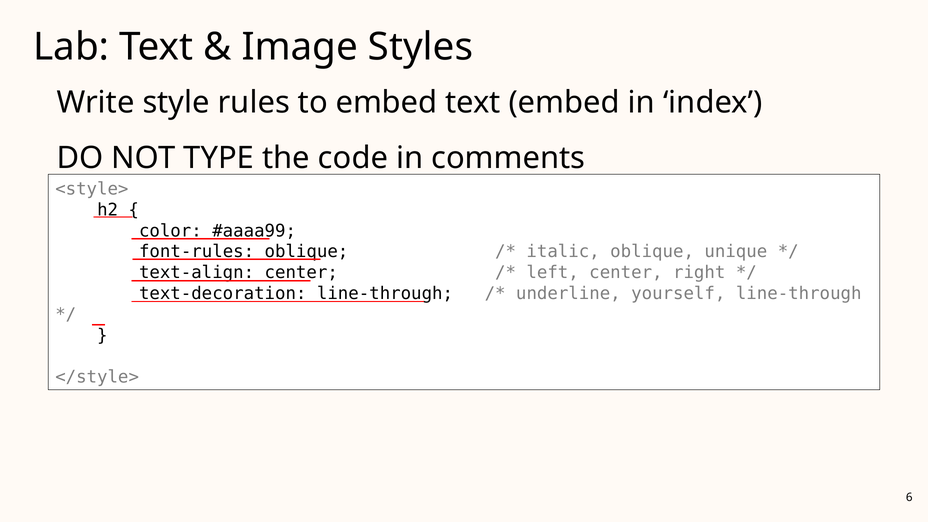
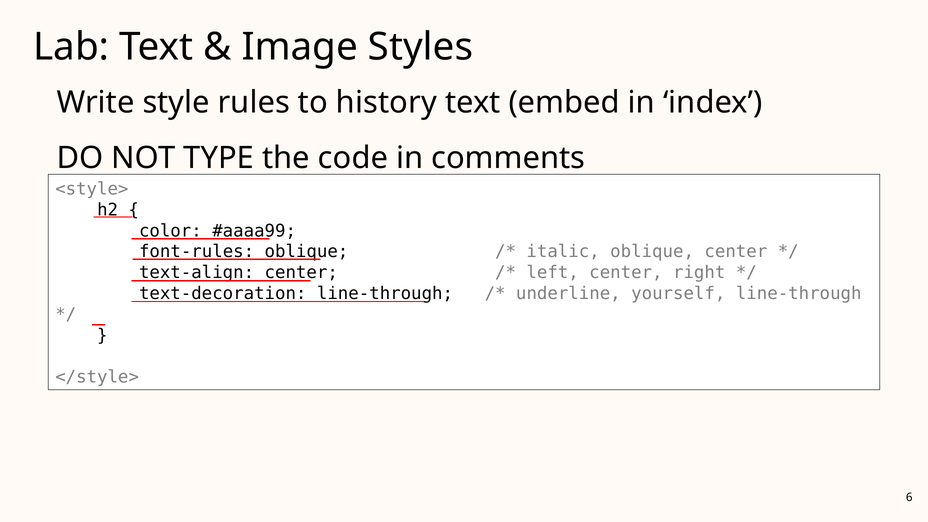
to embed: embed -> history
oblique unique: unique -> center
